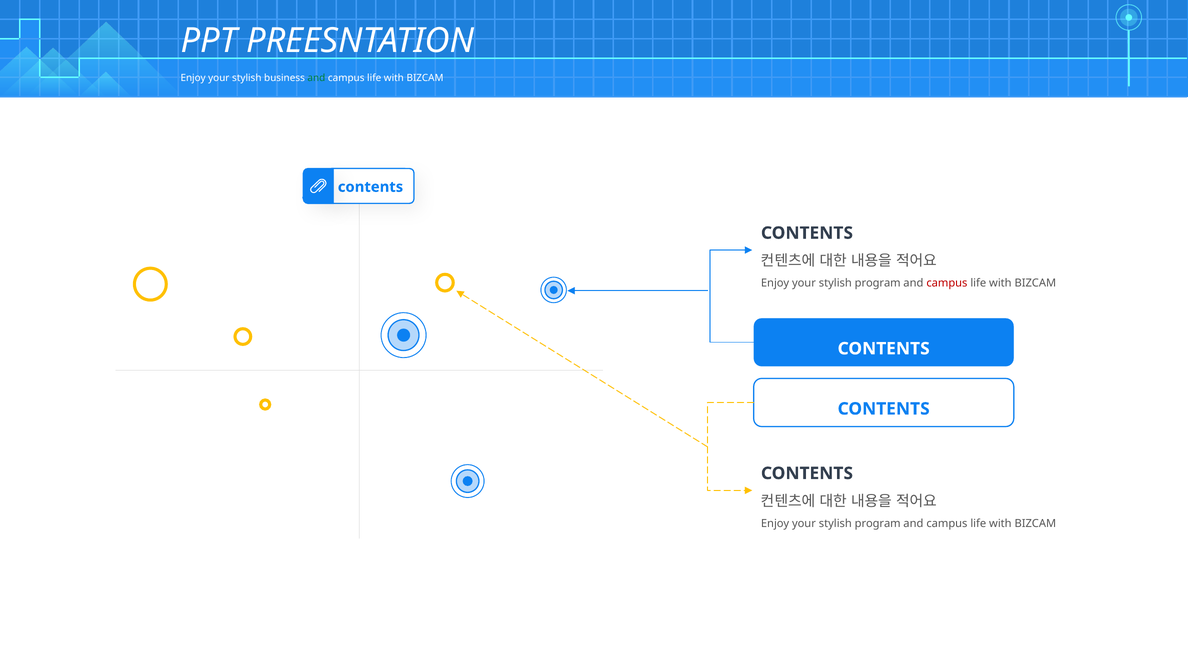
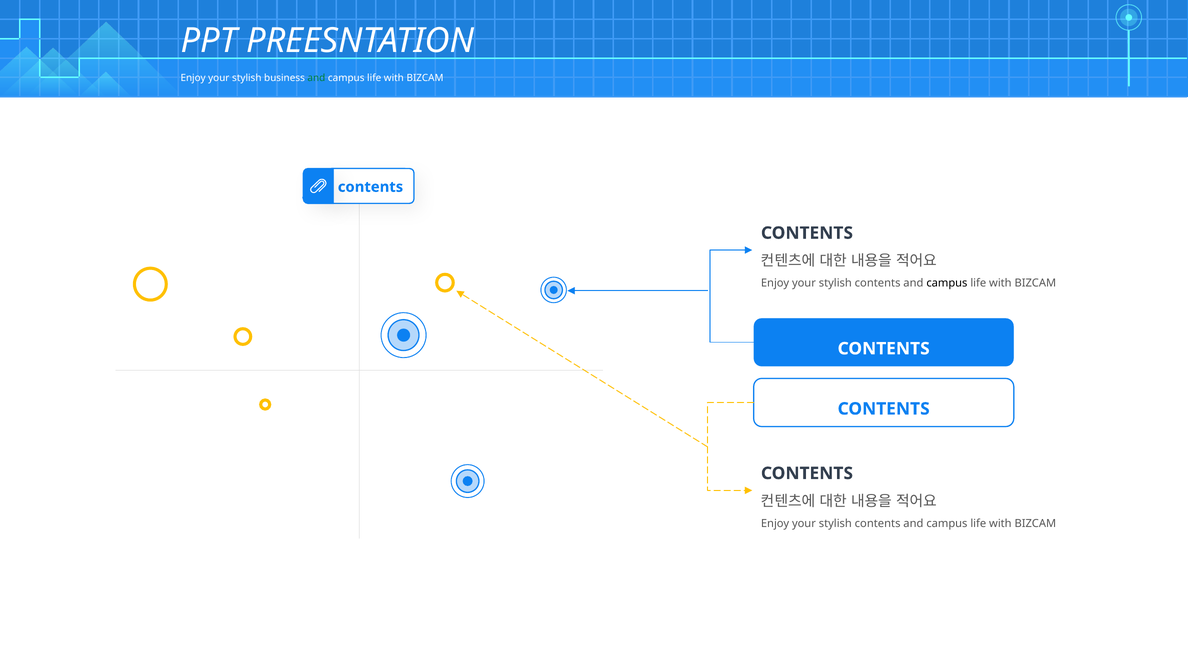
program at (878, 283): program -> contents
campus at (947, 283) colour: red -> black
program at (878, 524): program -> contents
